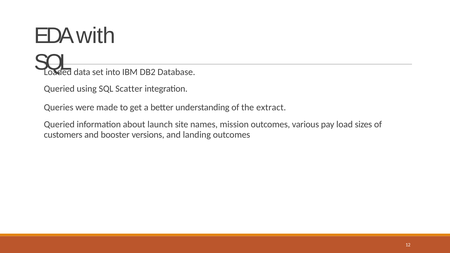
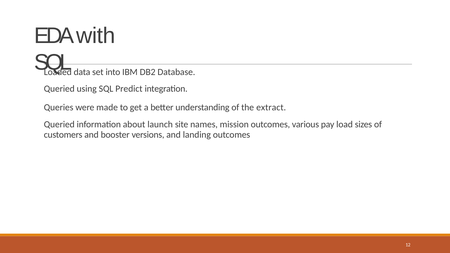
Scatter: Scatter -> Predict
